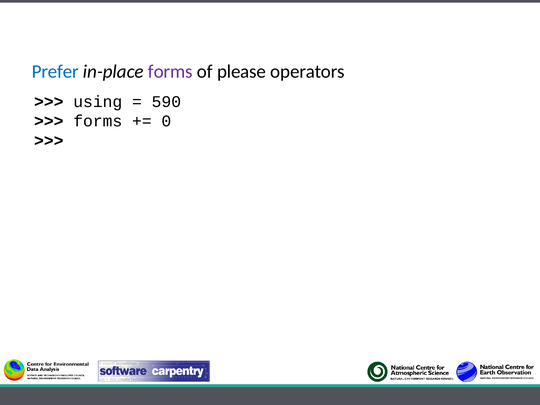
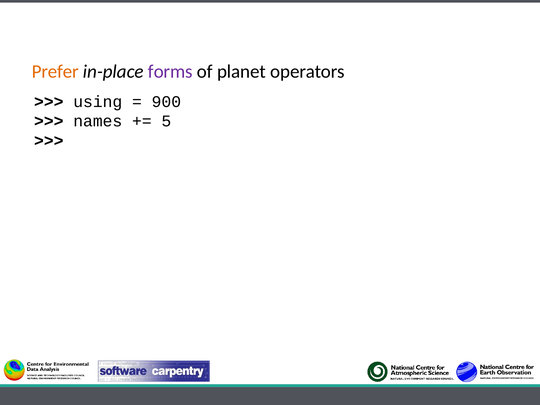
Prefer colour: blue -> orange
please: please -> planet
590: 590 -> 900
forms at (98, 121): forms -> names
0: 0 -> 5
